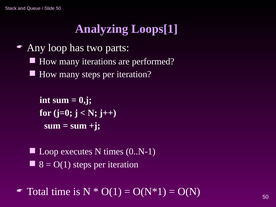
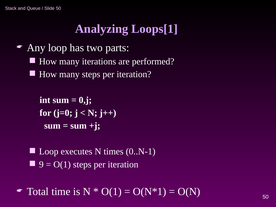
8: 8 -> 9
